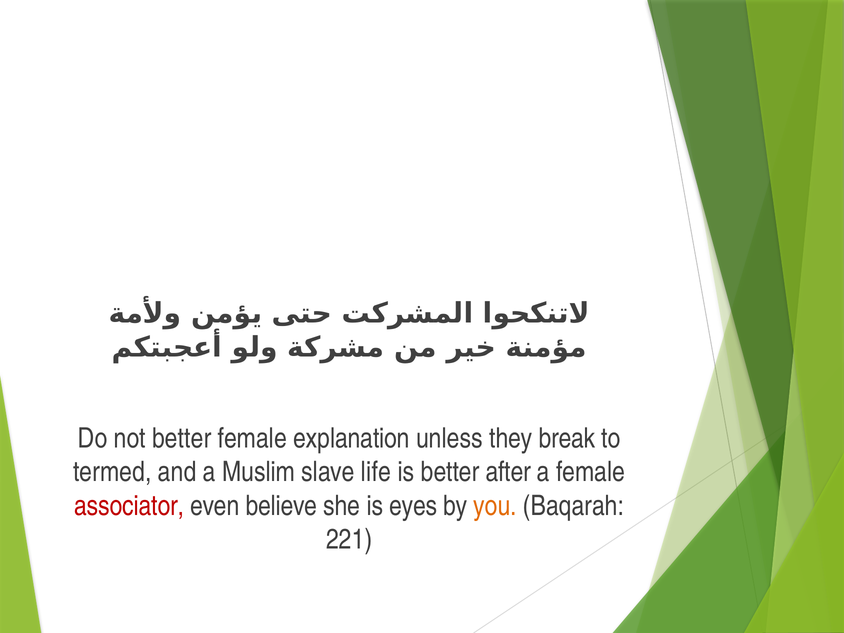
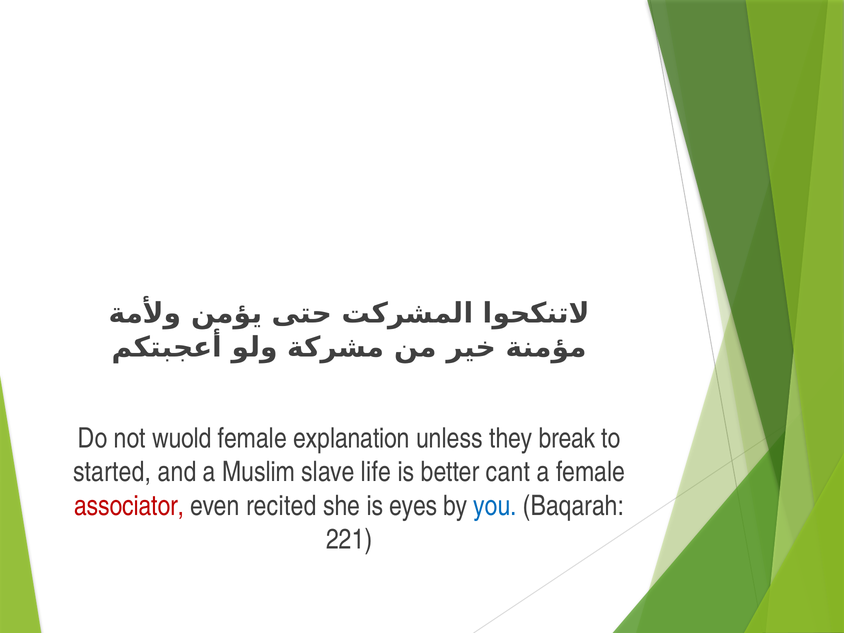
not better: better -> wuold
termed: termed -> started
after: after -> cant
believe: believe -> recited
you colour: orange -> blue
